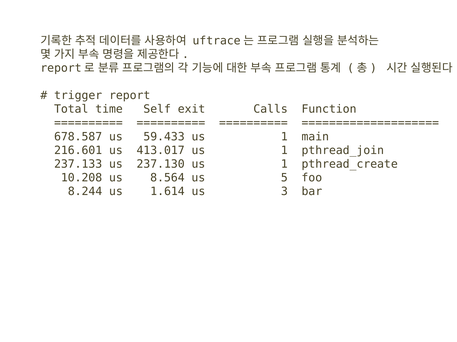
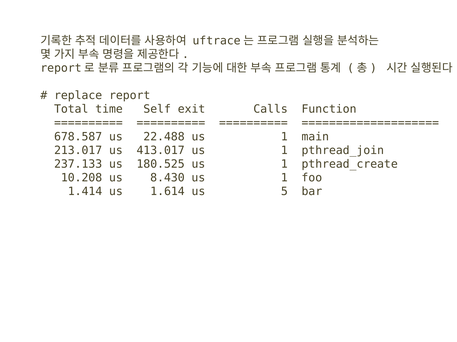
trigger: trigger -> replace
59.433: 59.433 -> 22.488
216.601: 216.601 -> 213.017
237.130: 237.130 -> 180.525
8.564: 8.564 -> 8.430
5 at (284, 178): 5 -> 1
8.244: 8.244 -> 1.414
3: 3 -> 5
